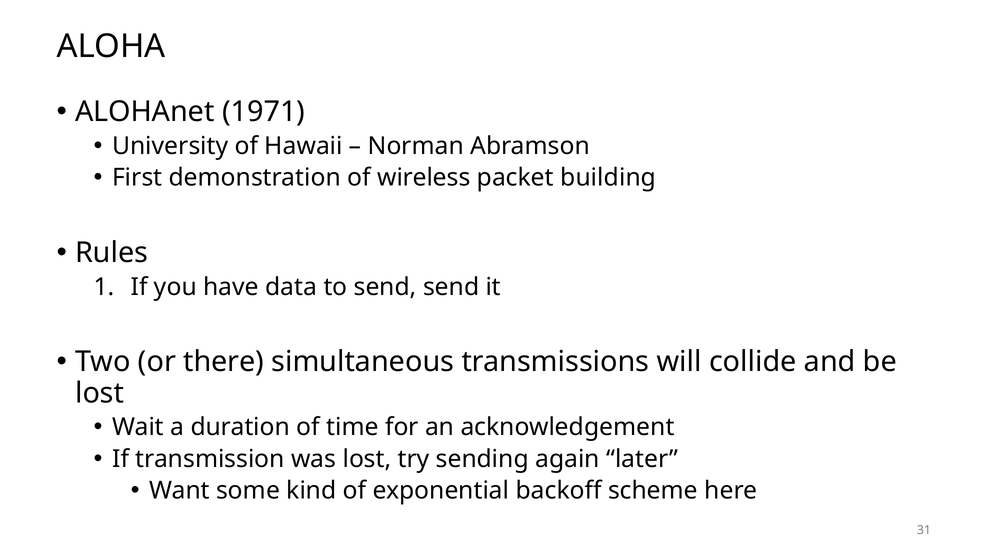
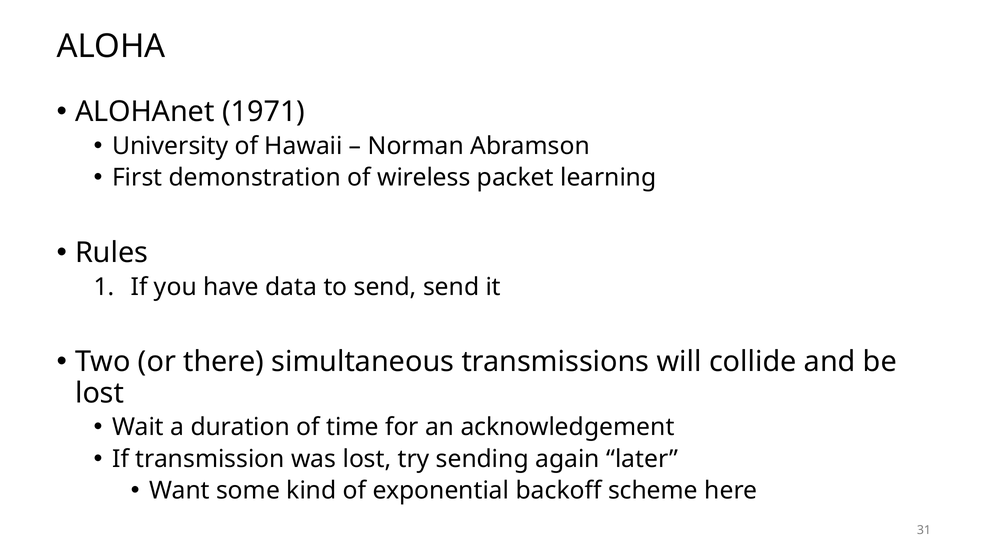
building: building -> learning
